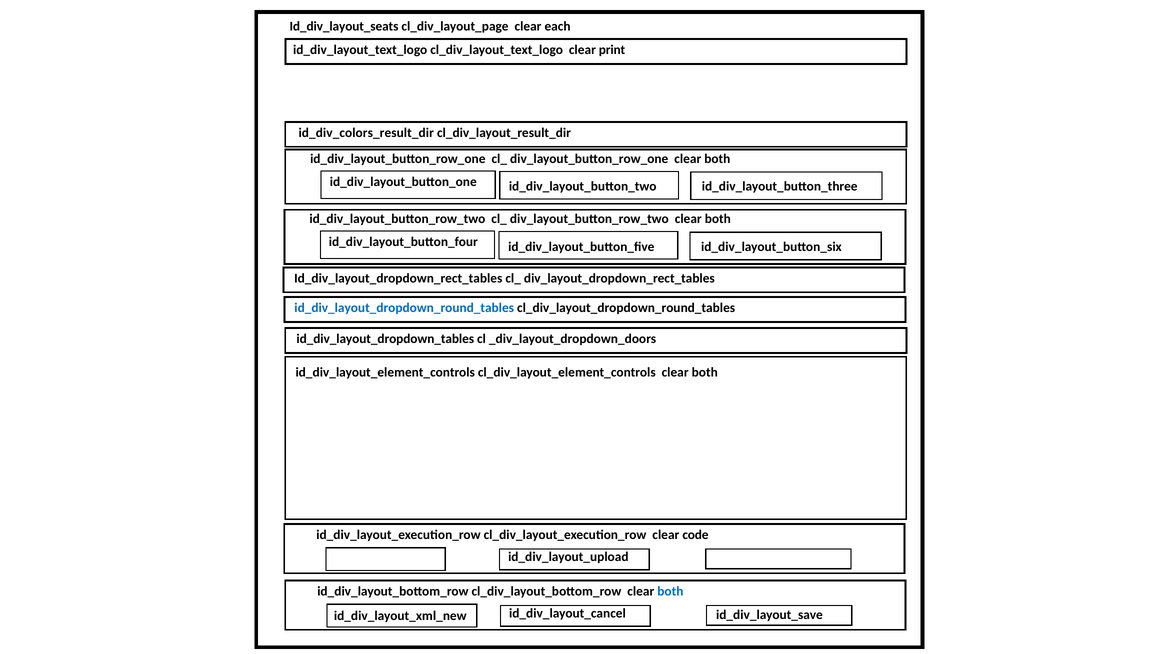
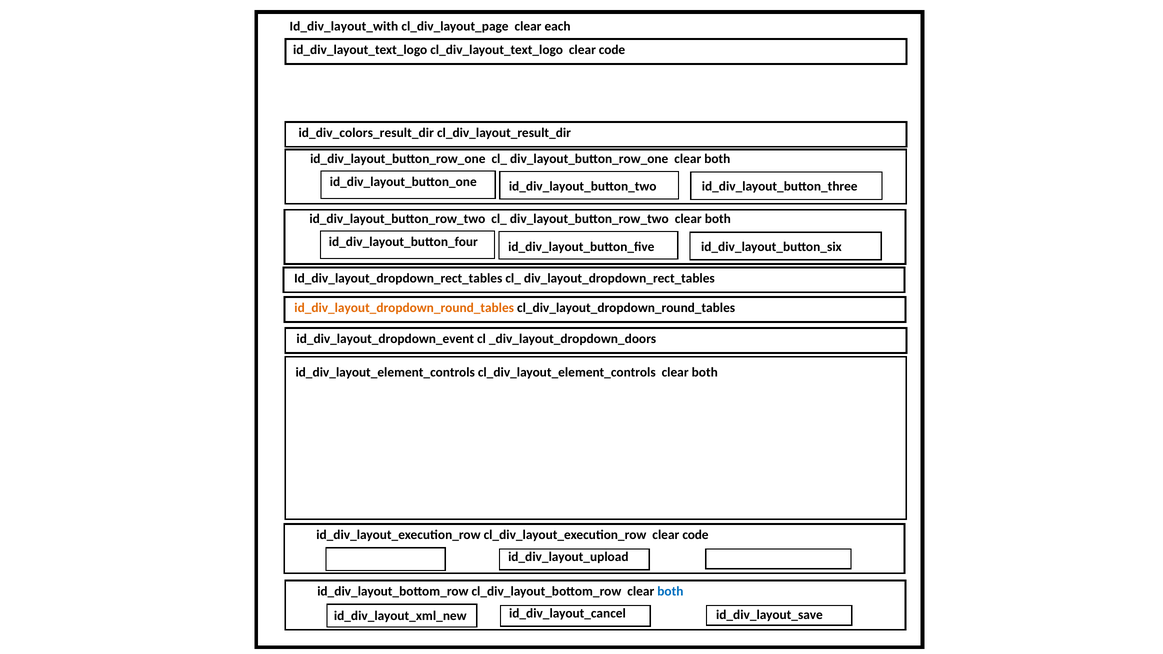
Id_div_layout_seats: Id_div_layout_seats -> Id_div_layout_with
cl_div_layout_text_logo clear print: print -> code
id_div_layout_dropdown_round_tables colour: blue -> orange
id_div_layout_dropdown_tables: id_div_layout_dropdown_tables -> id_div_layout_dropdown_event
